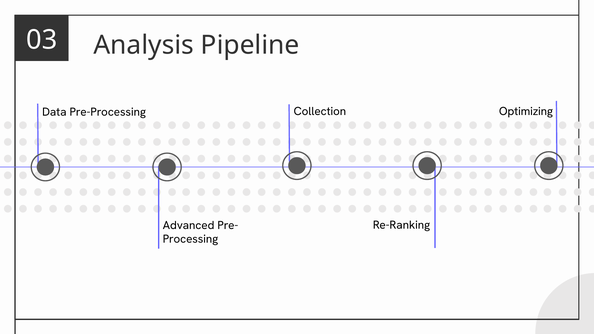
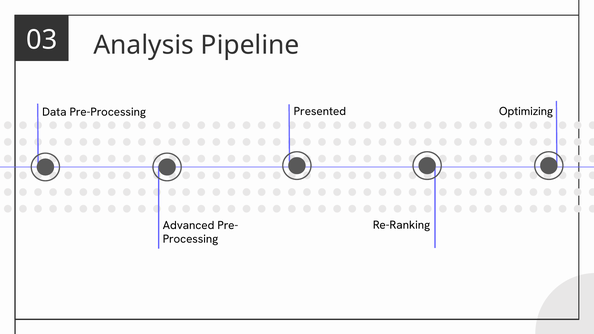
Collection: Collection -> Presented
